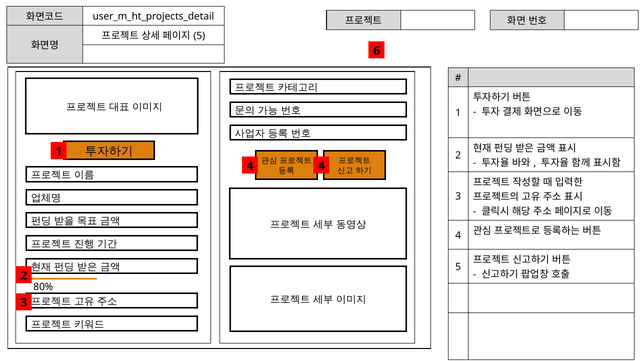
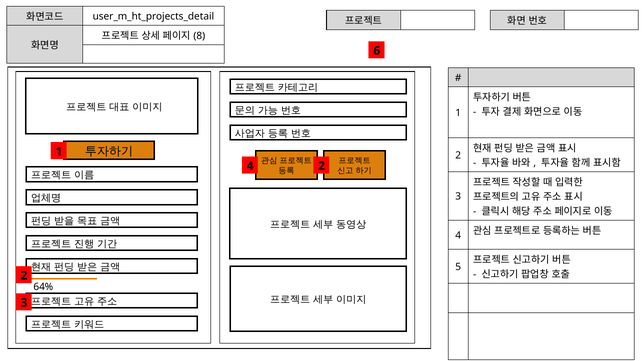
5 at (199, 36): 5 -> 8
4 4: 4 -> 2
80%: 80% -> 64%
